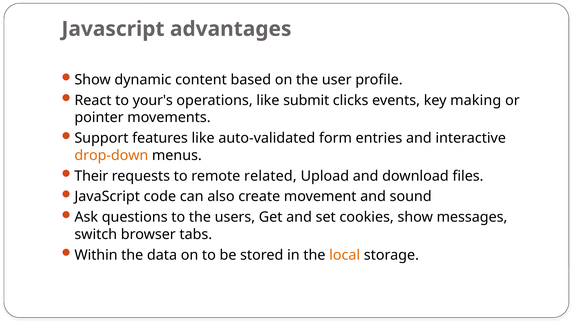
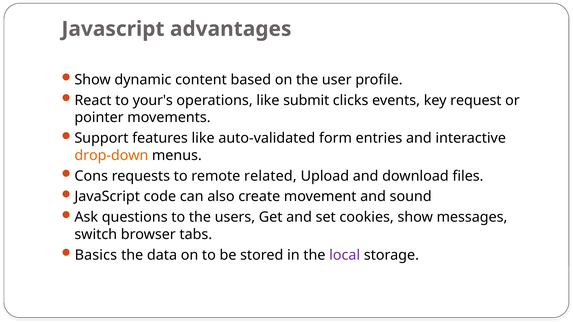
making: making -> request
Their: Their -> Cons
Within: Within -> Basics
local colour: orange -> purple
